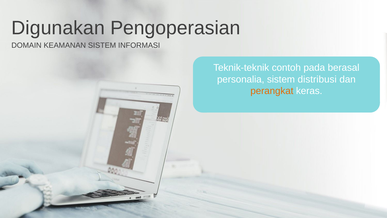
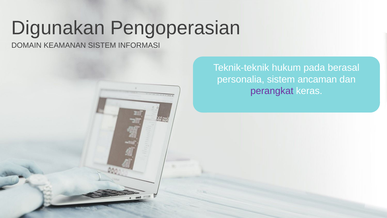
contoh: contoh -> hukum
distribusi: distribusi -> ancaman
perangkat colour: orange -> purple
